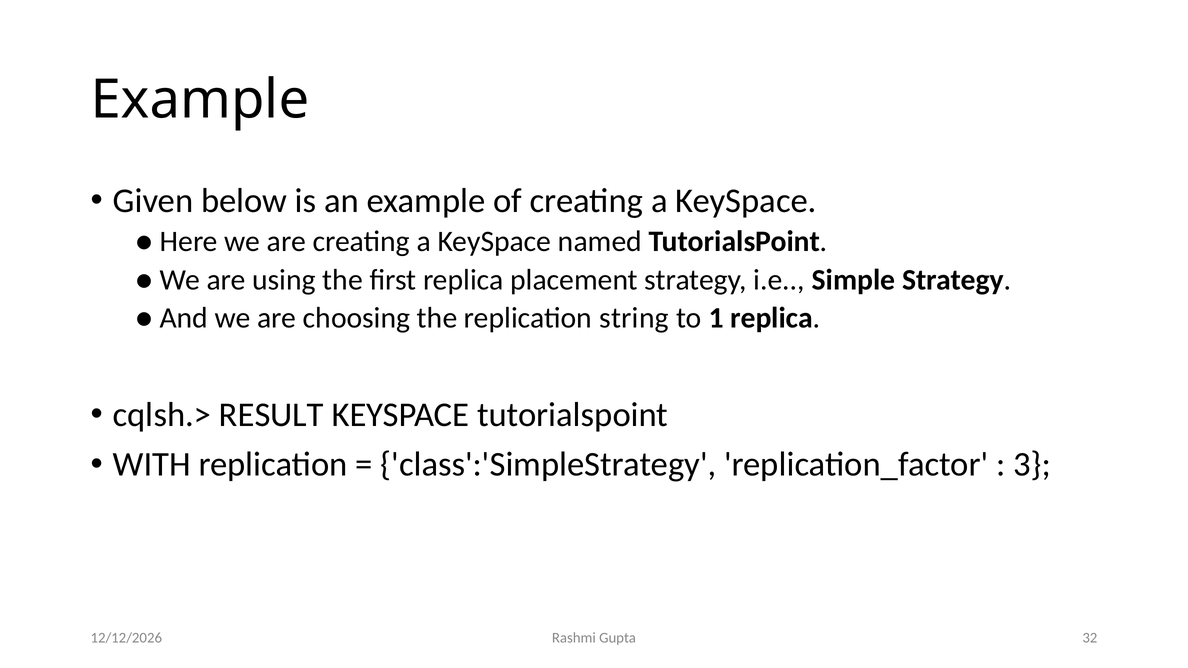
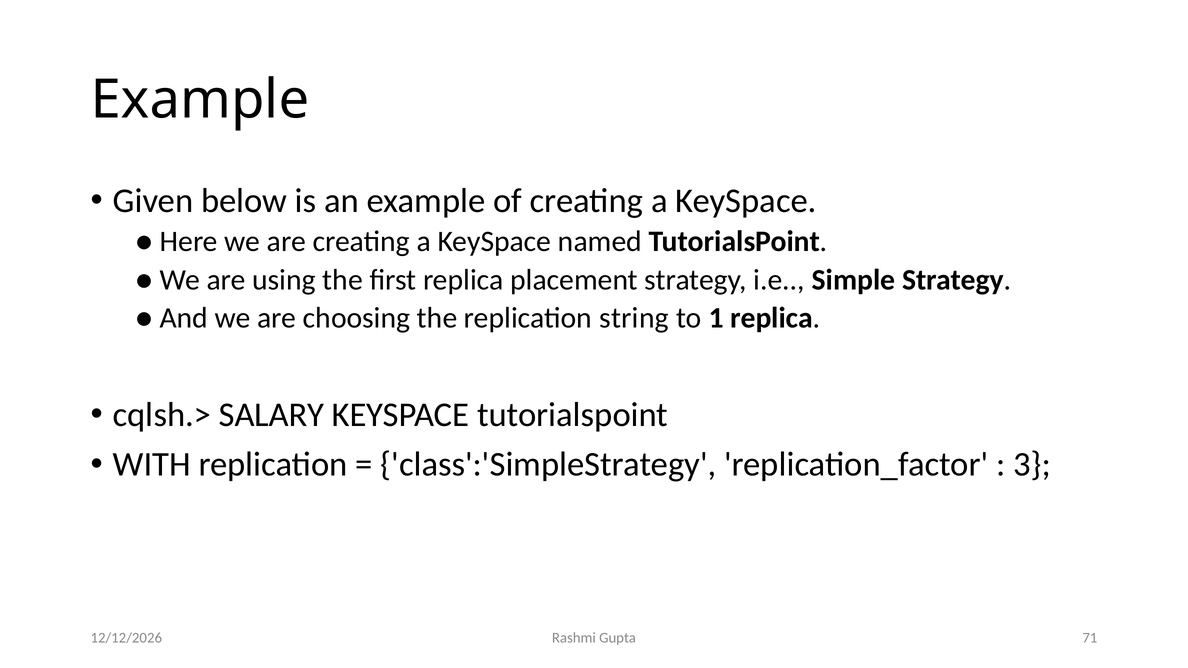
RESULT: RESULT -> SALARY
32: 32 -> 71
